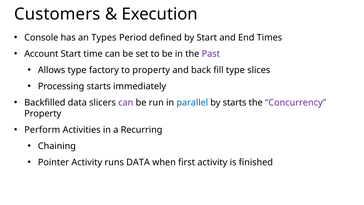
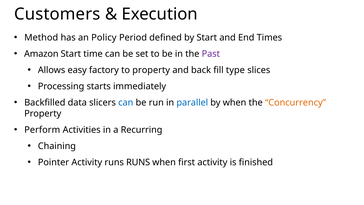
Console: Console -> Method
Types: Types -> Policy
Account: Account -> Amazon
Allows type: type -> easy
can at (126, 102) colour: purple -> blue
by starts: starts -> when
Concurrency colour: purple -> orange
runs DATA: DATA -> RUNS
